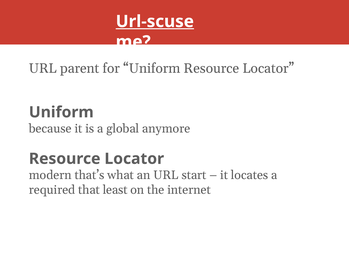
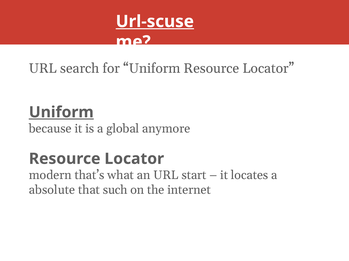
parent: parent -> search
Uniform at (61, 113) underline: none -> present
required: required -> absolute
least: least -> such
